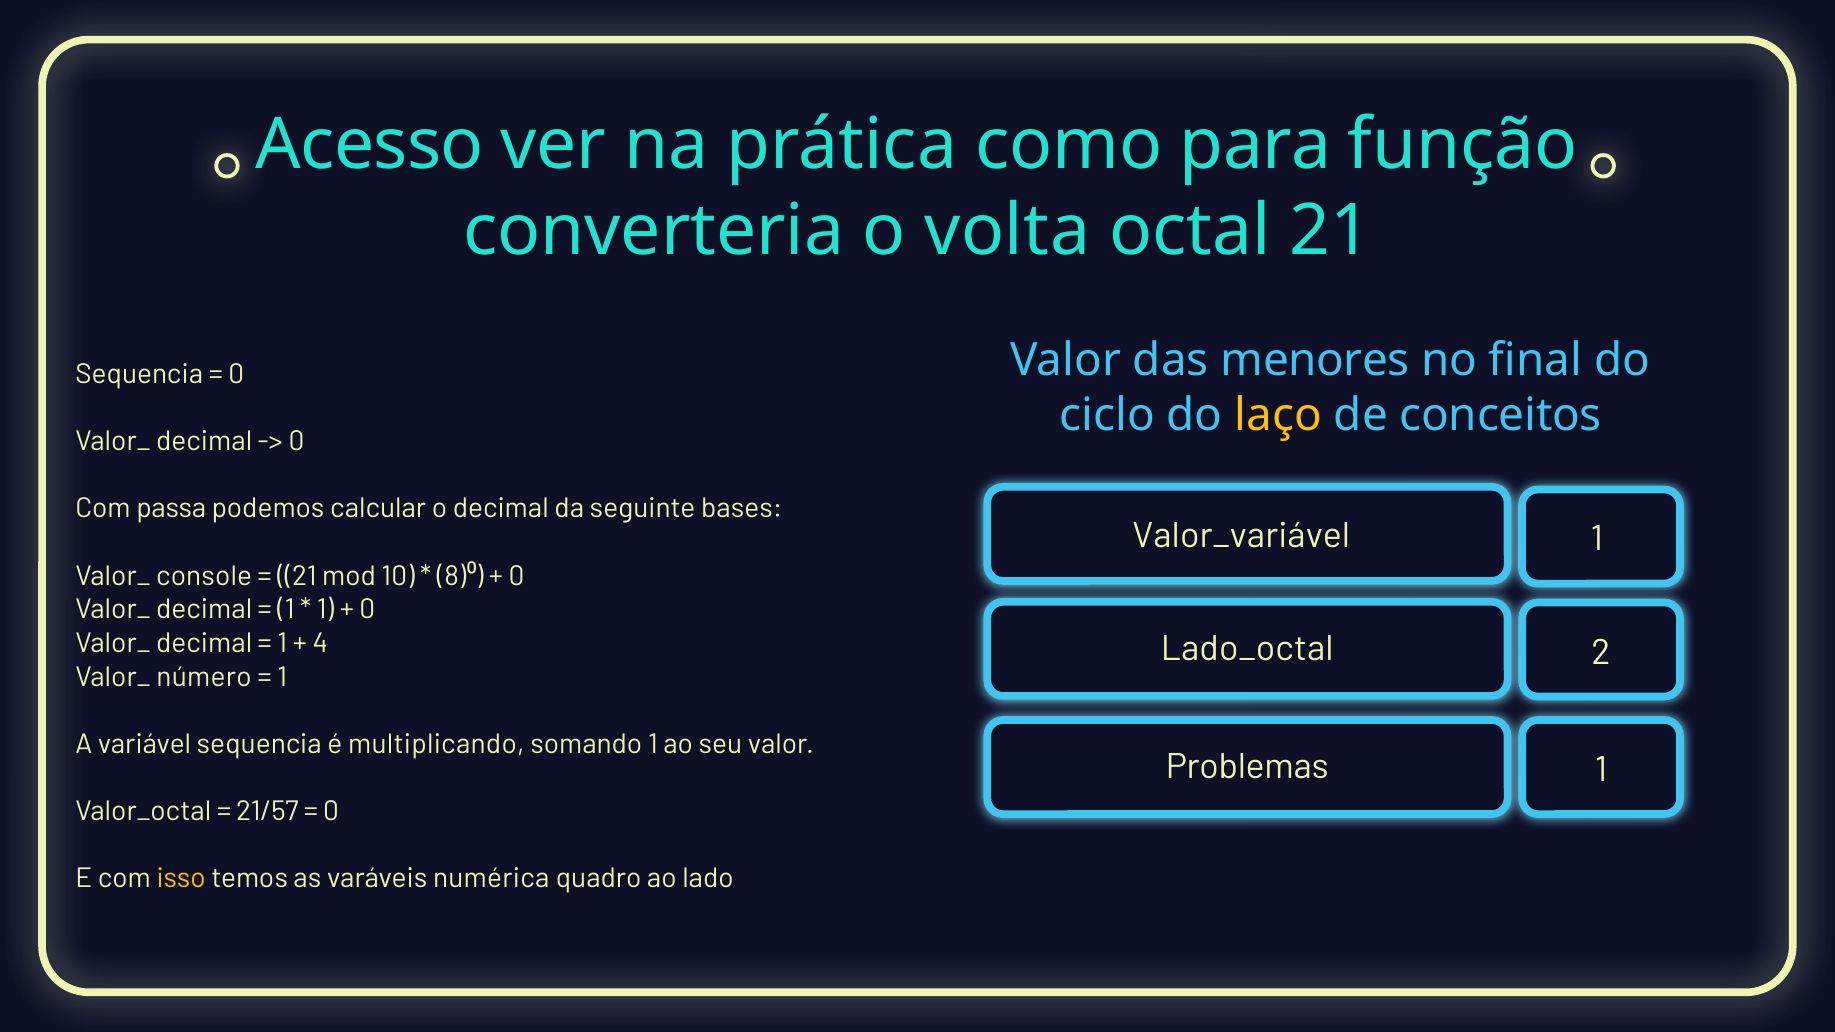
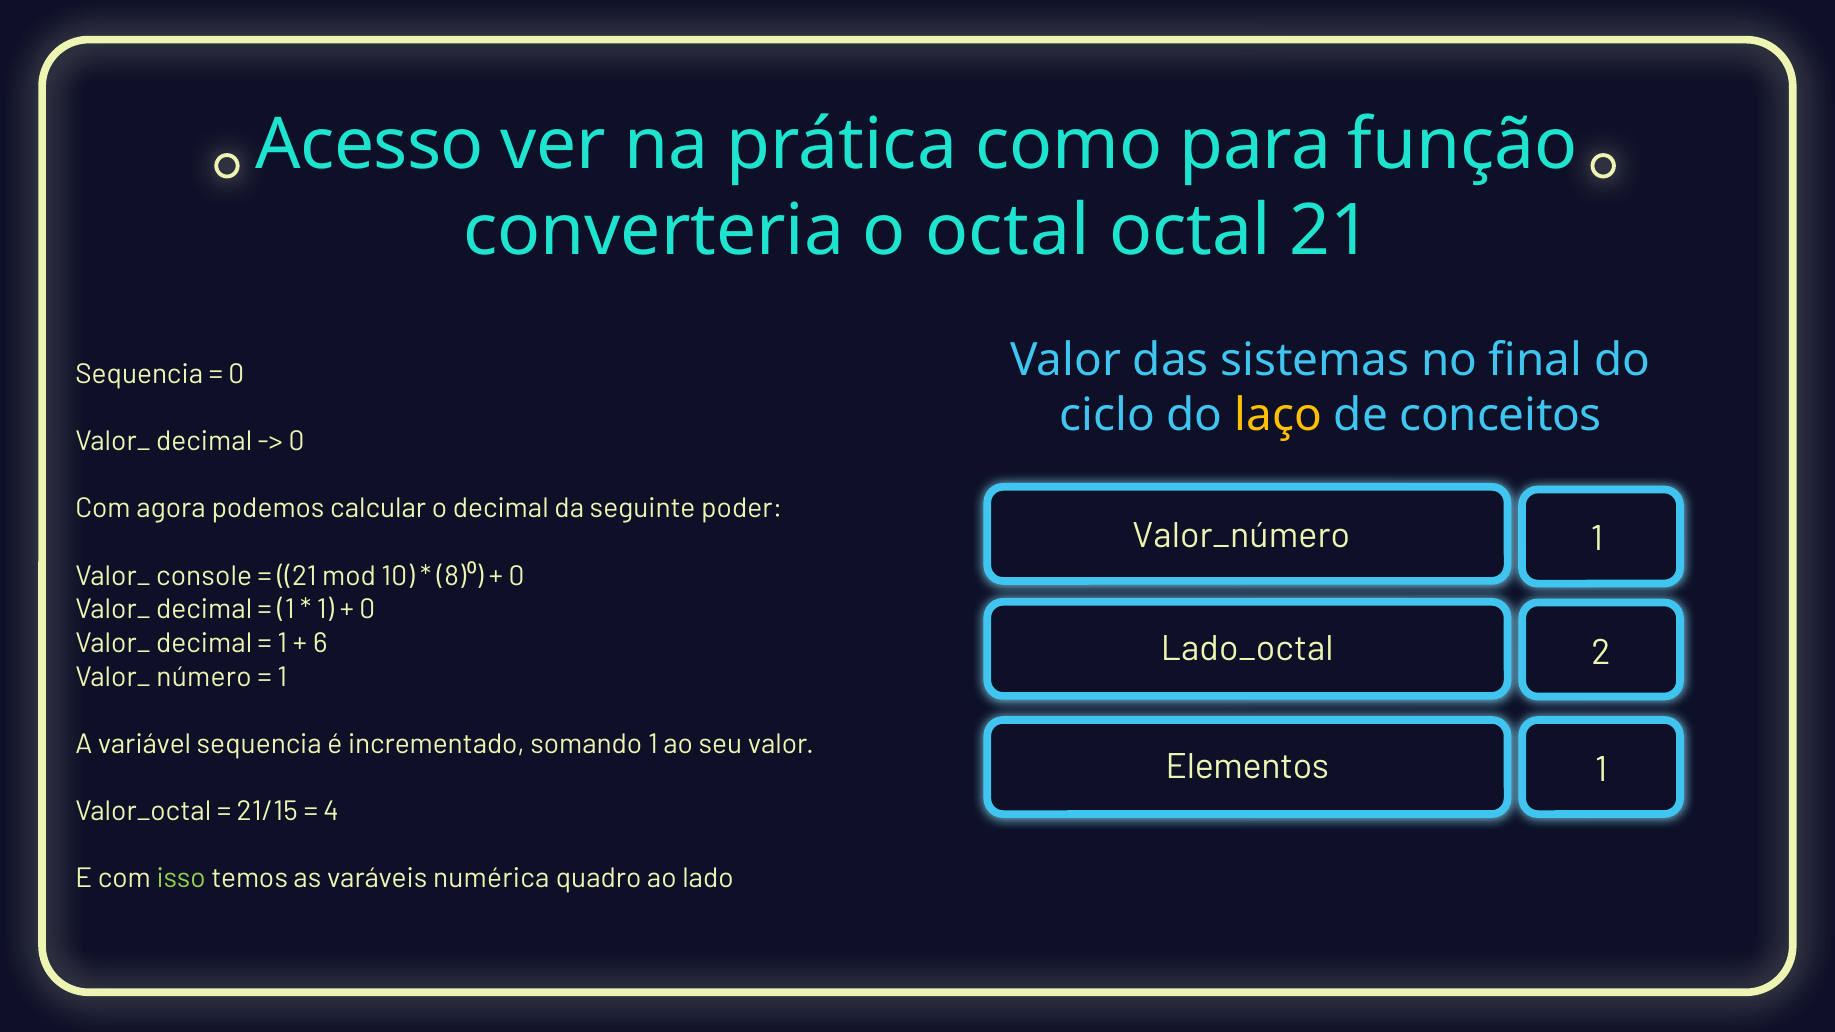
o volta: volta -> octal
menores: menores -> sistemas
passa: passa -> agora
bases: bases -> poder
Valor_variável: Valor_variável -> Valor_número
4: 4 -> 6
multiplicando: multiplicando -> incrementado
Problemas: Problemas -> Elementos
21/57: 21/57 -> 21/15
0 at (331, 812): 0 -> 4
isso colour: yellow -> light green
